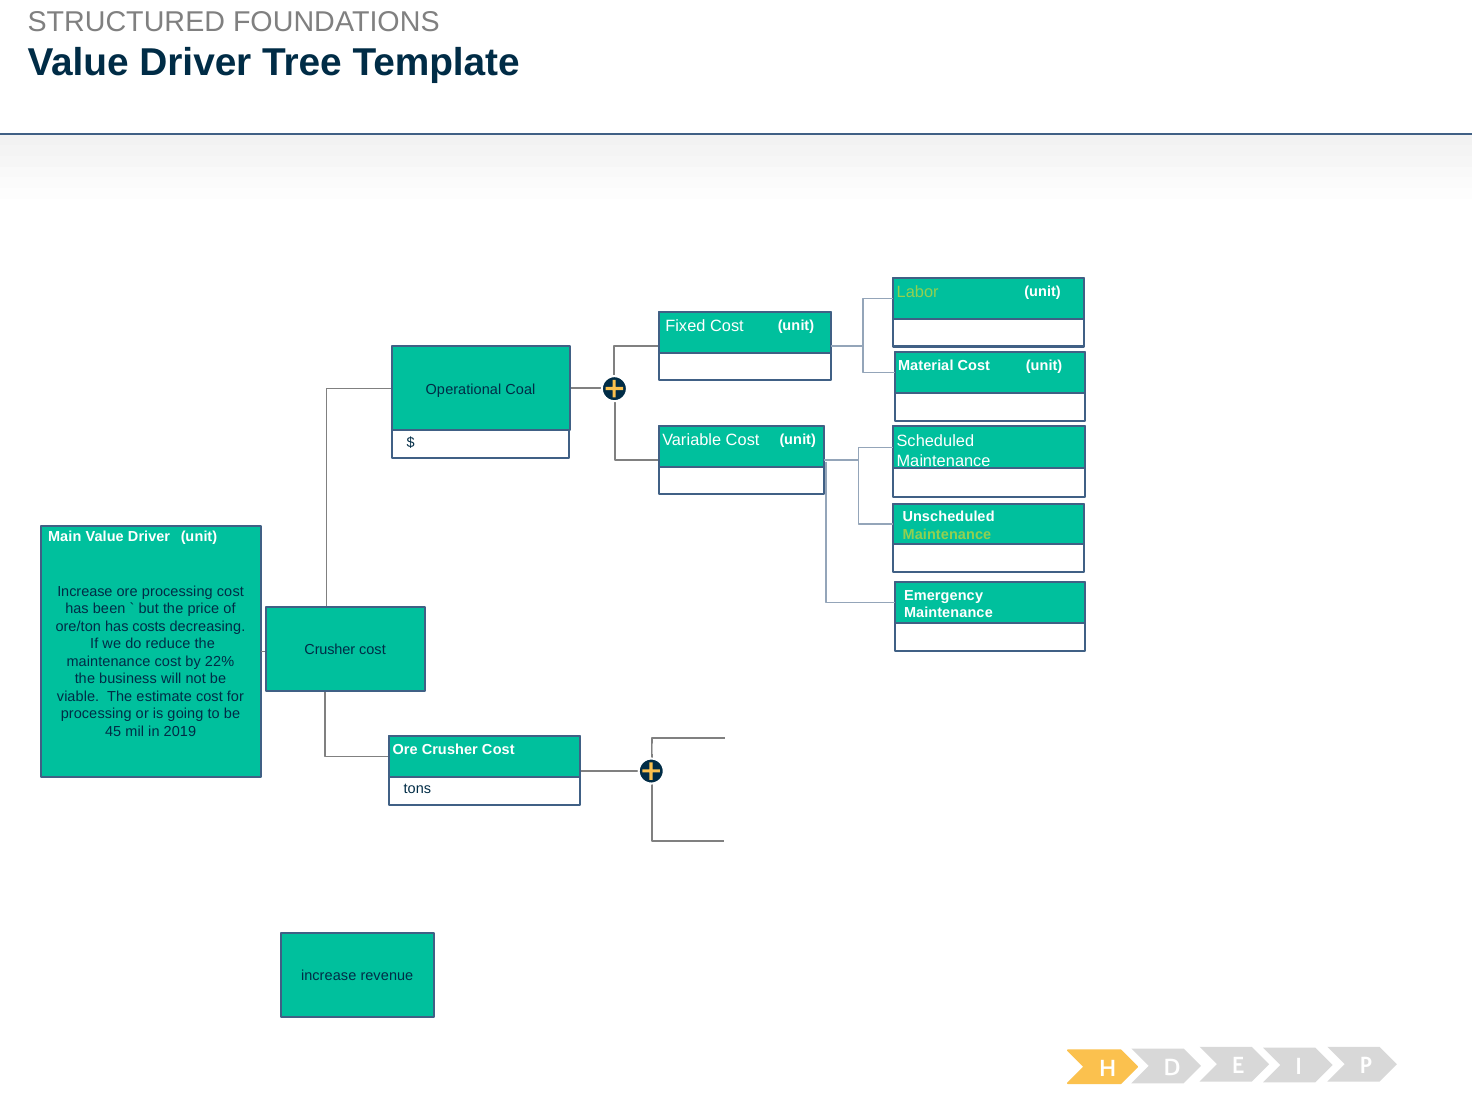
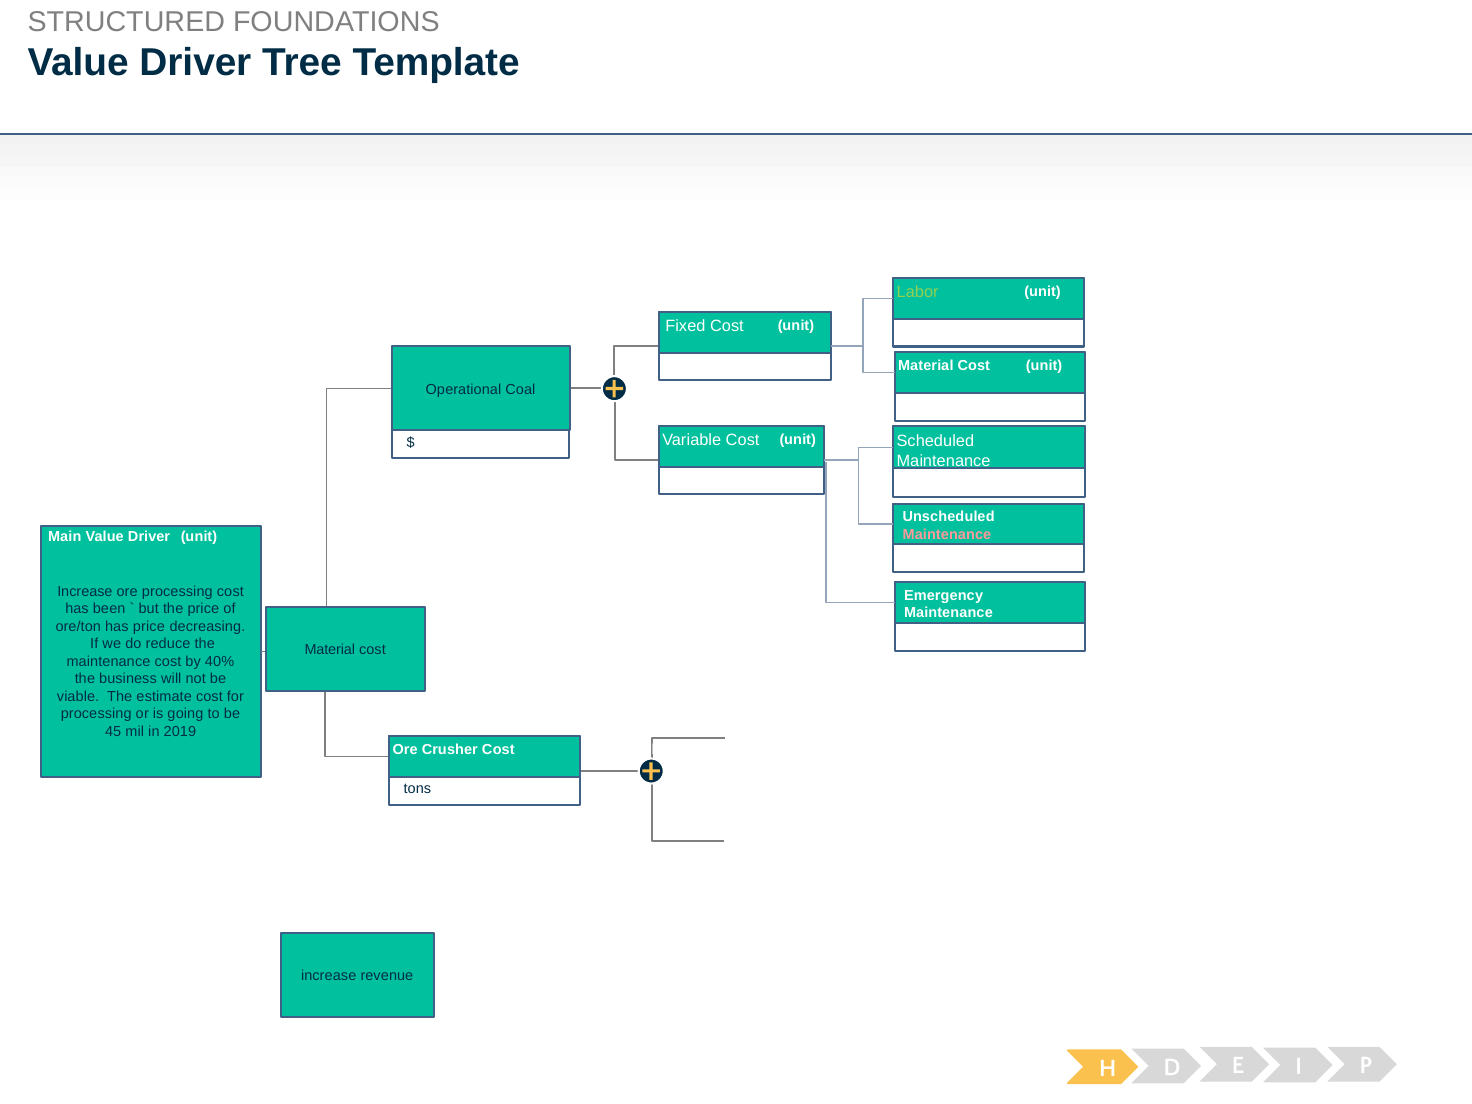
Maintenance at (947, 535) colour: light green -> pink
has costs: costs -> price
Crusher at (330, 650): Crusher -> Material
22%: 22% -> 40%
